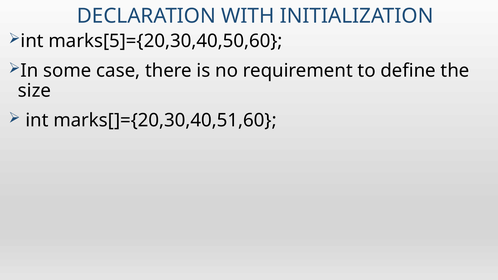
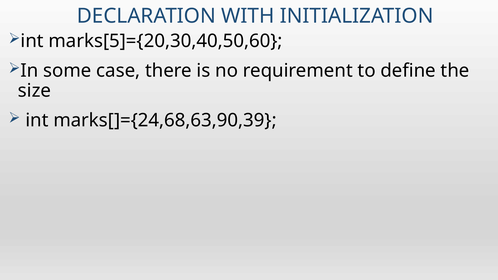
marks[]={20,30,40,51,60: marks[]={20,30,40,51,60 -> marks[]={24,68,63,90,39
